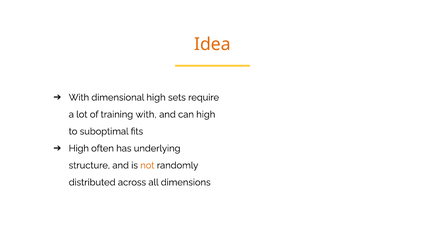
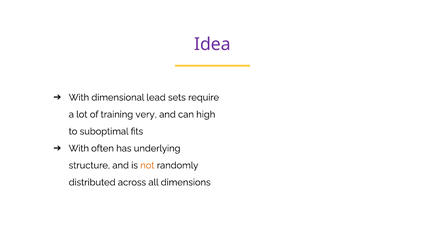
Idea colour: orange -> purple
dimensional high: high -> lead
training with: with -> very
High at (79, 148): High -> With
